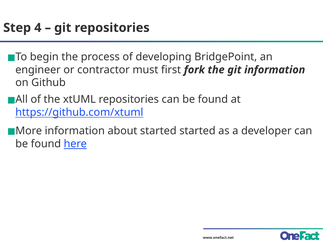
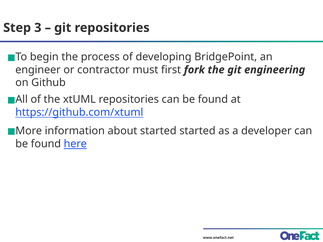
4: 4 -> 3
git information: information -> engineering
